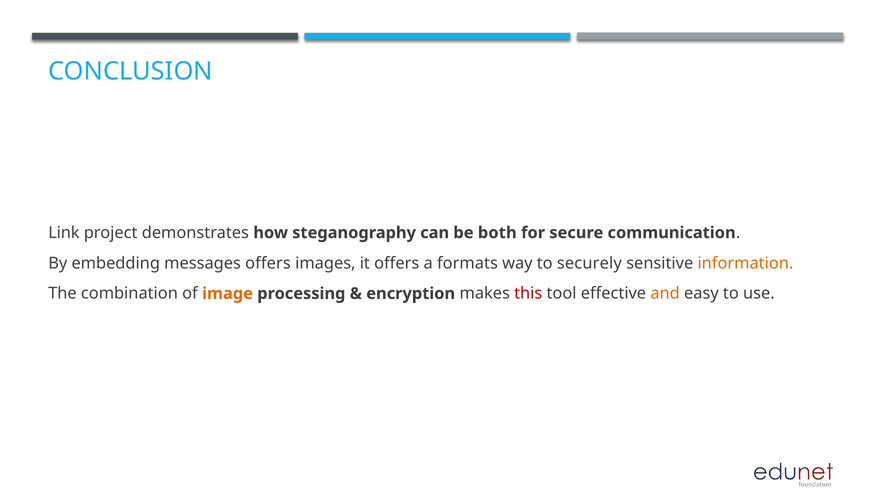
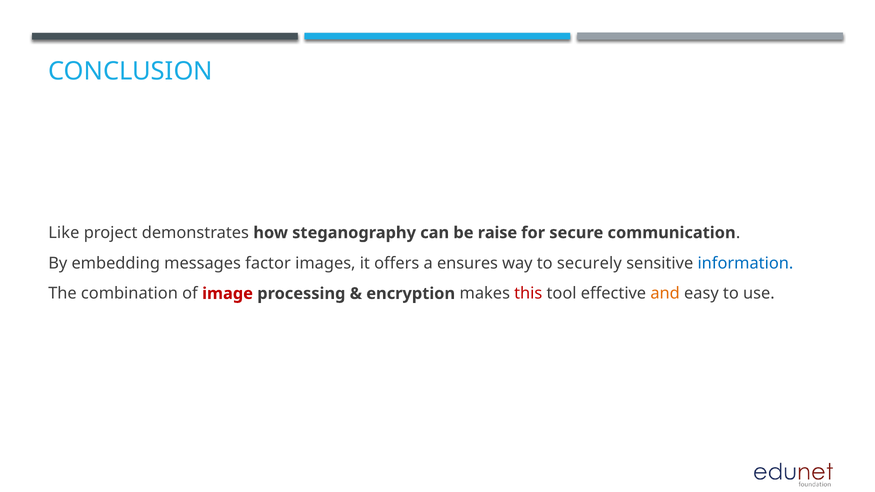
Link: Link -> Like
both: both -> raise
messages offers: offers -> factor
formats: formats -> ensures
information colour: orange -> blue
image colour: orange -> red
